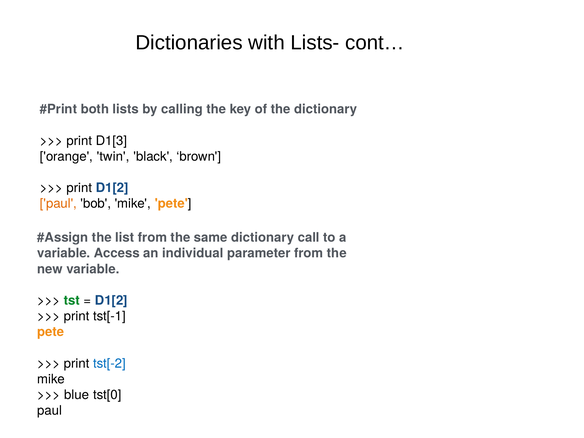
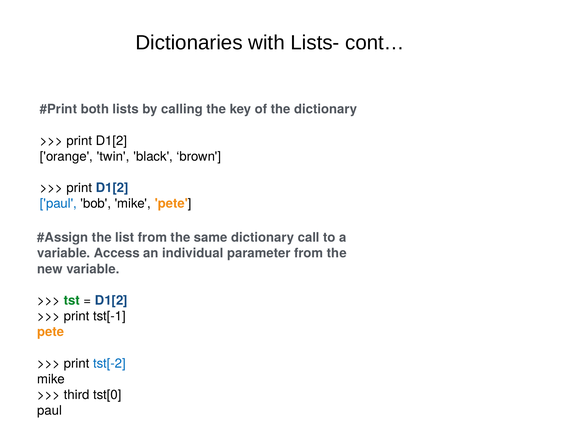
D1[3 at (111, 141): D1[3 -> D1[2
paul at (58, 204) colour: orange -> blue
blue: blue -> third
